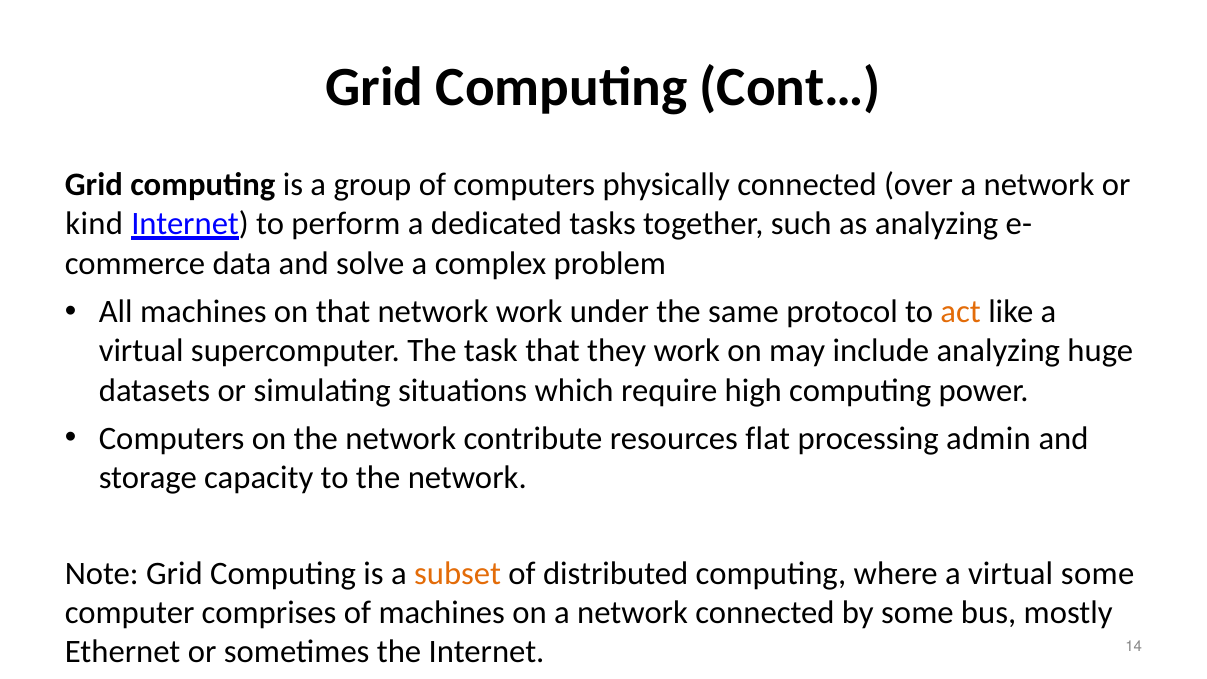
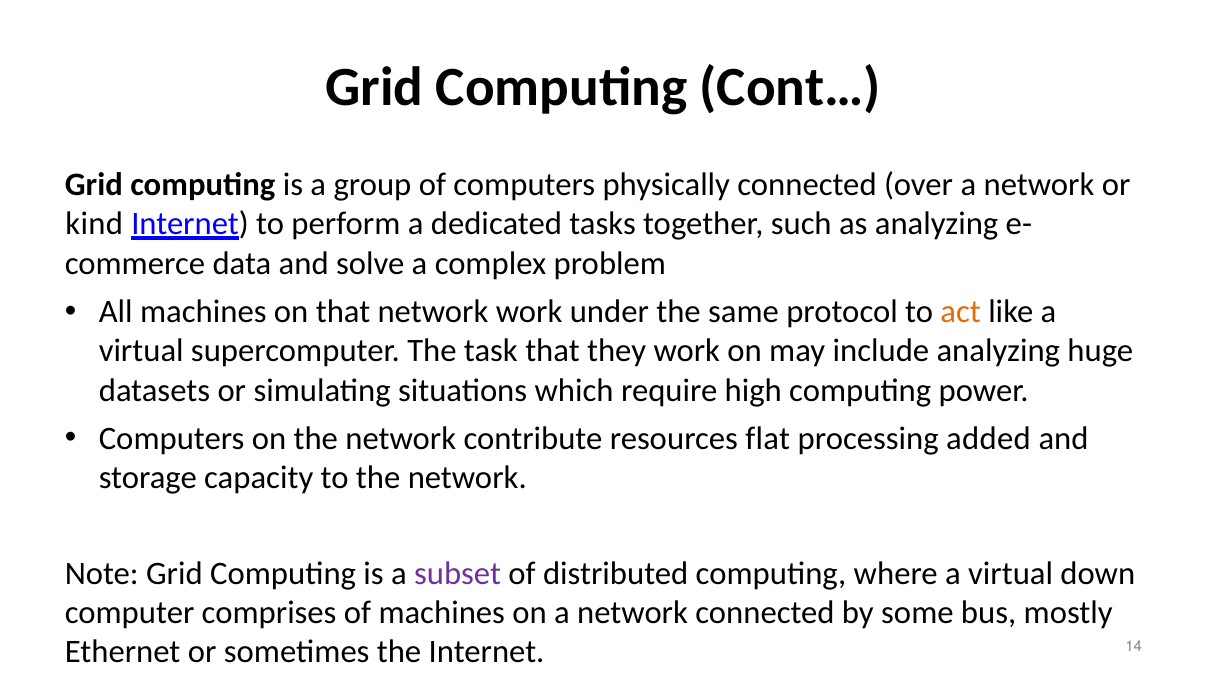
admin: admin -> added
subset colour: orange -> purple
virtual some: some -> down
